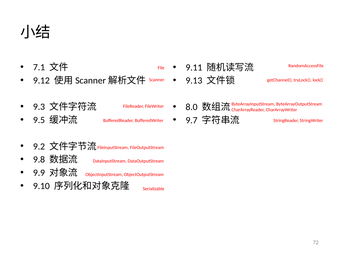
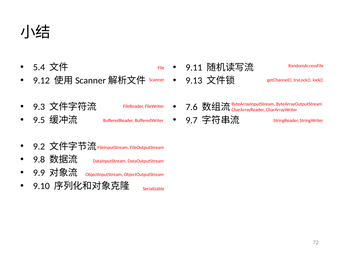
7.1: 7.1 -> 5.4
8.0: 8.0 -> 7.6
